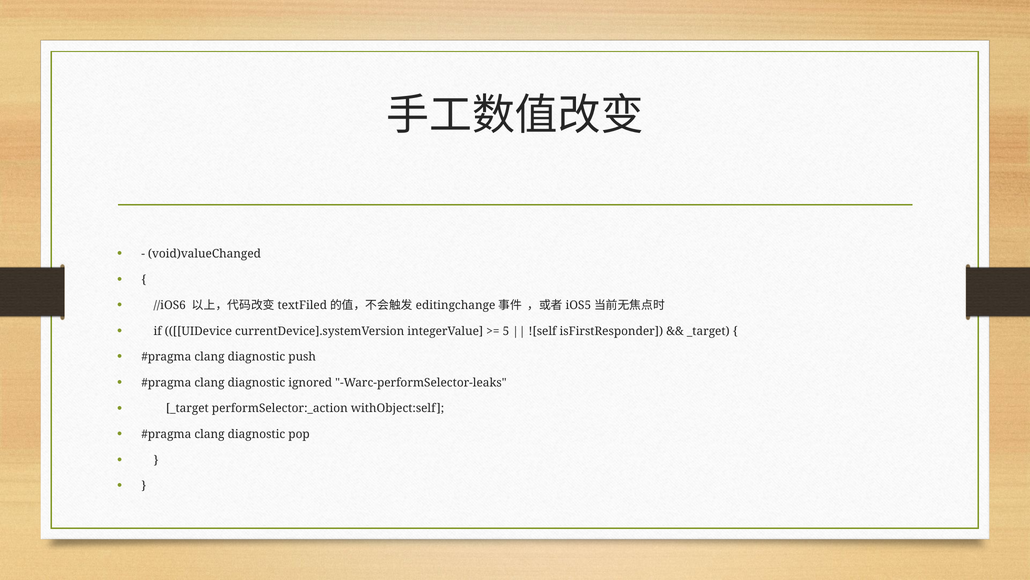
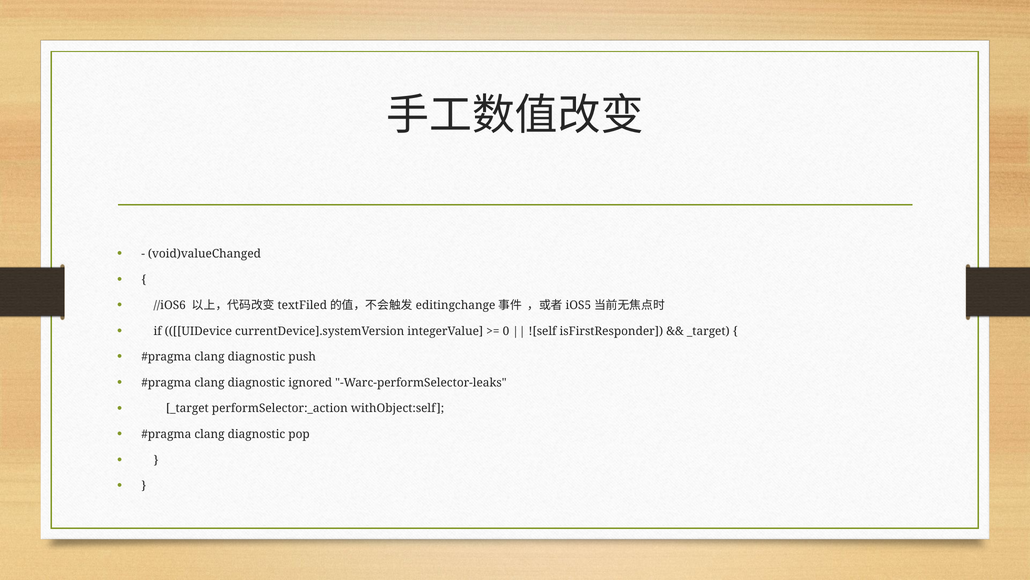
5: 5 -> 0
